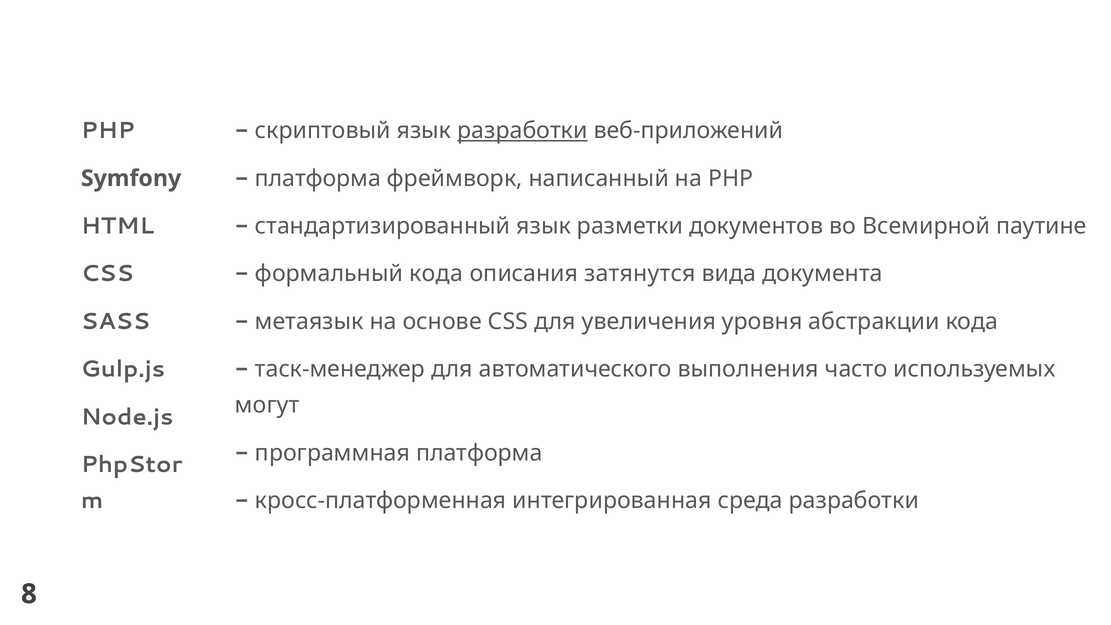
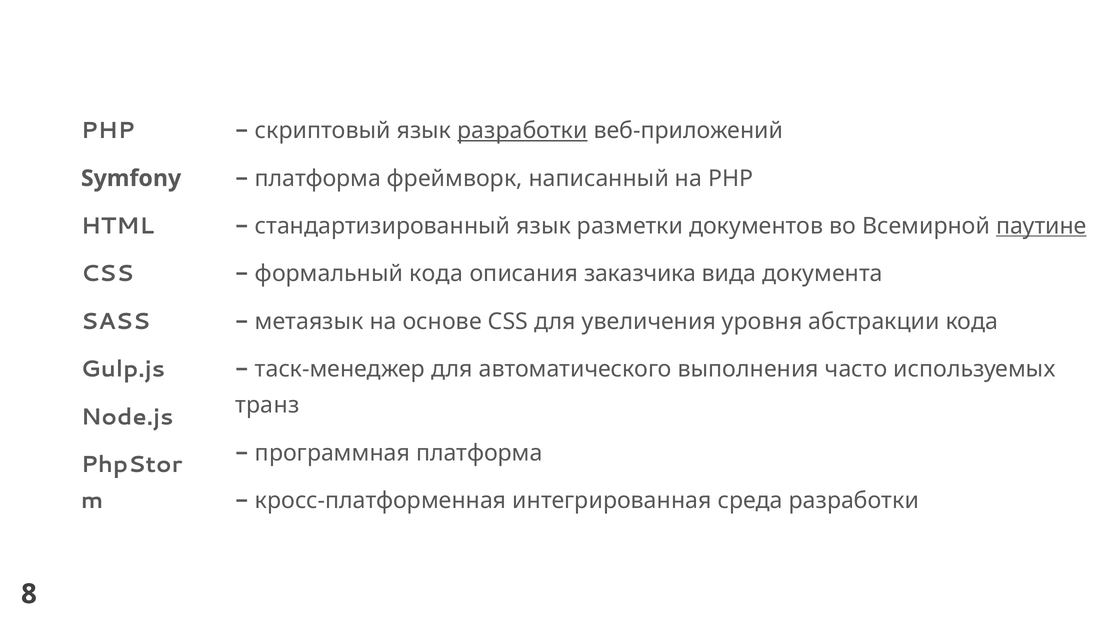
паутине underline: none -> present
затянутся: затянутся -> заказчика
могут: могут -> транз
